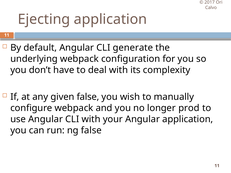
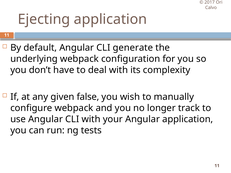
prod: prod -> track
ng false: false -> tests
